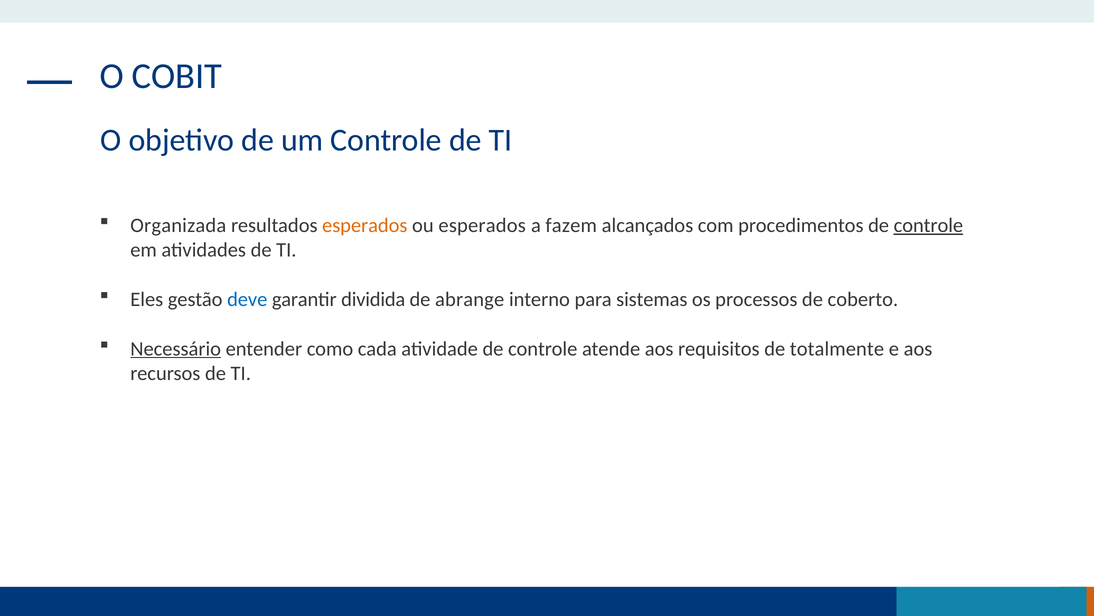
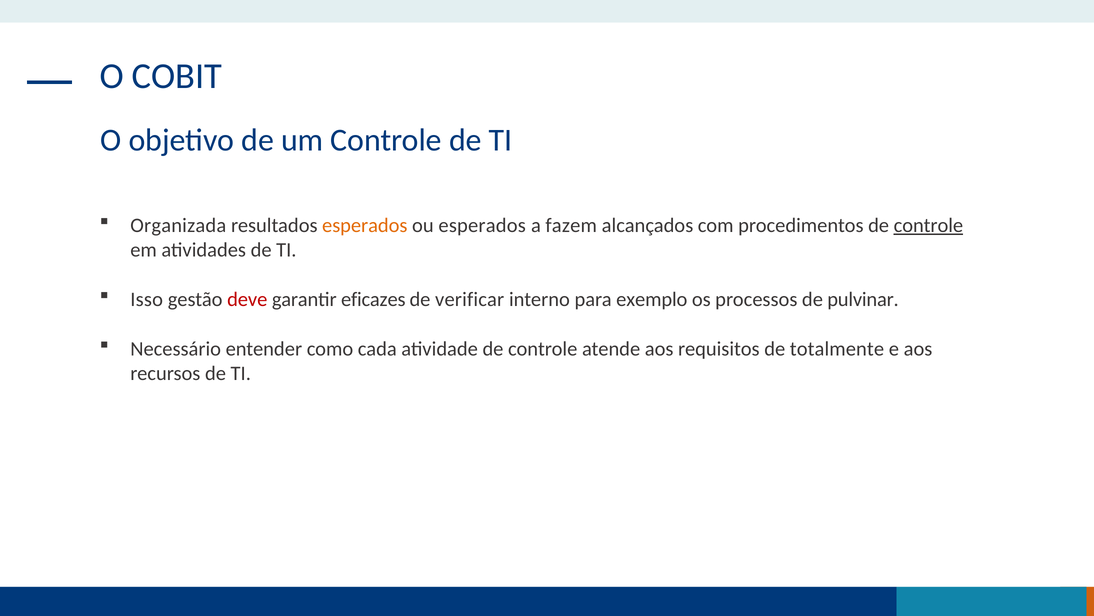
Eles: Eles -> Isso
deve colour: blue -> red
dividida: dividida -> eficazes
abrange: abrange -> verificar
sistemas: sistemas -> exemplo
coberto: coberto -> pulvinar
Necessário underline: present -> none
